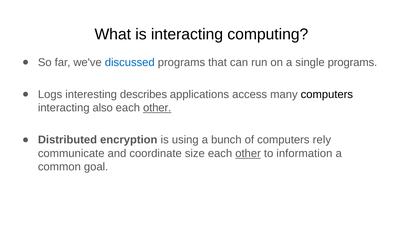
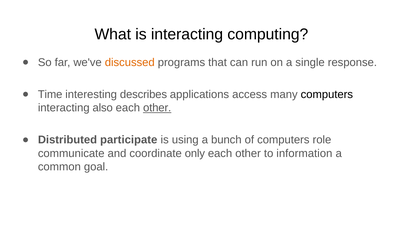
discussed colour: blue -> orange
single programs: programs -> response
Logs: Logs -> Time
encryption: encryption -> participate
rely: rely -> role
size: size -> only
other at (248, 153) underline: present -> none
